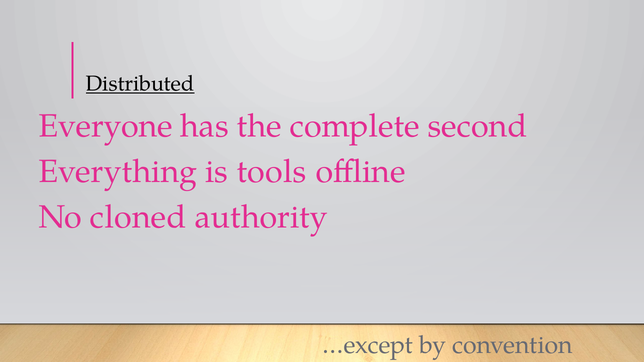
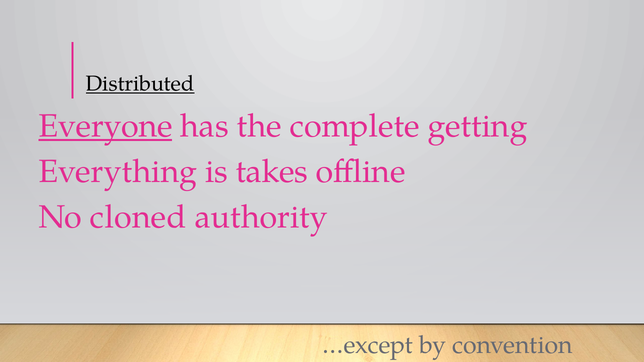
Everyone underline: none -> present
second: second -> getting
tools: tools -> takes
